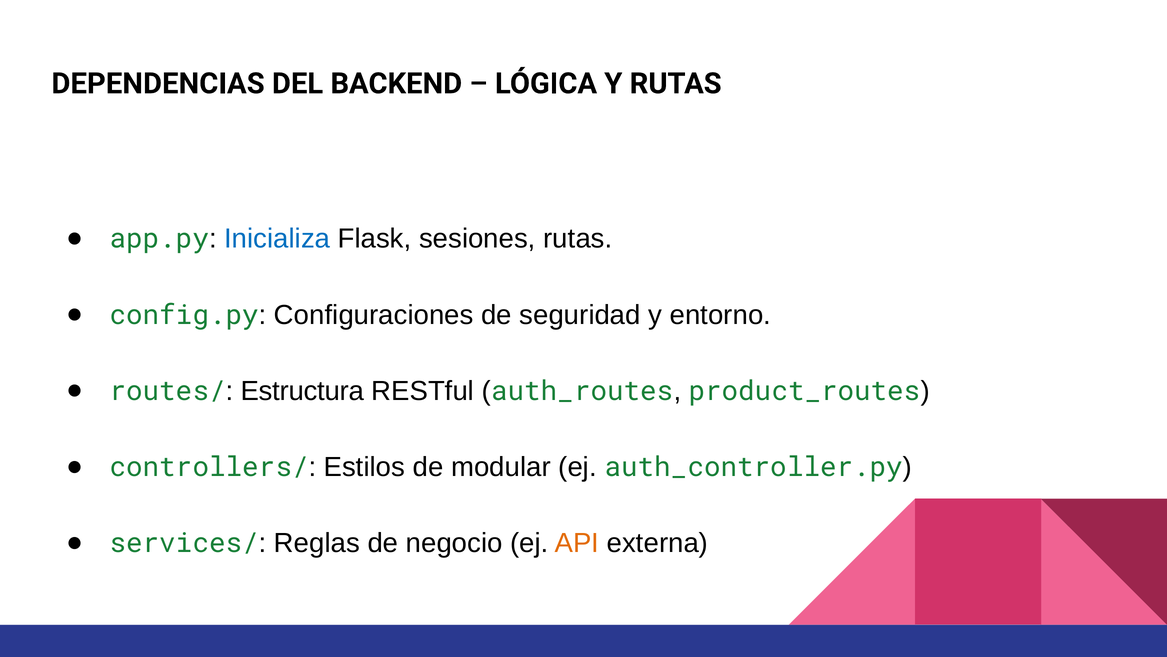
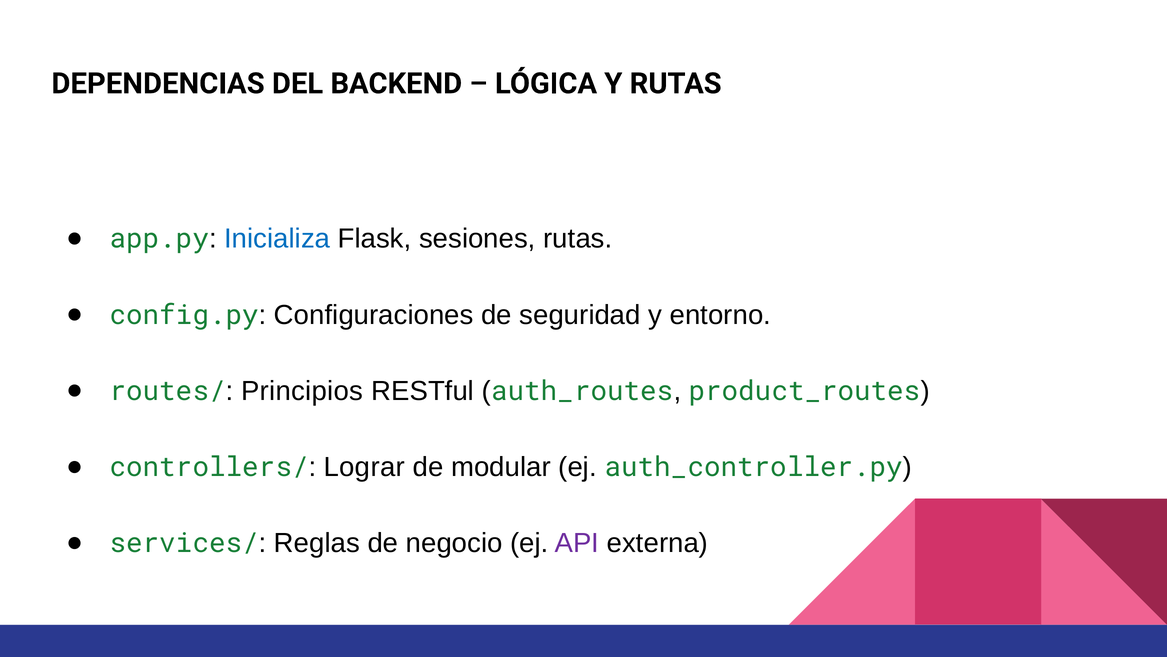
Estructura: Estructura -> Principios
Estilos: Estilos -> Lograr
API colour: orange -> purple
